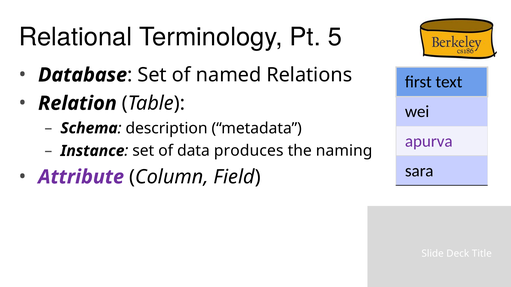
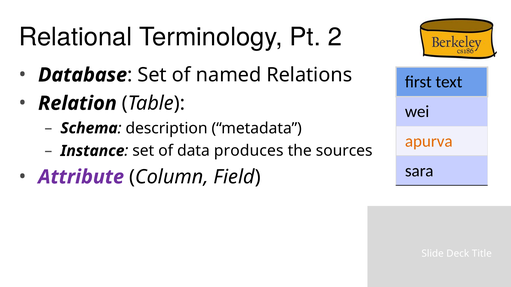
5: 5 -> 2
apurva colour: purple -> orange
naming: naming -> sources
